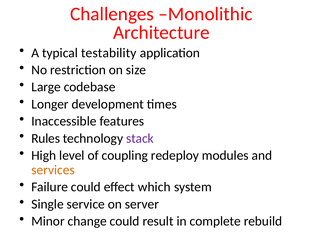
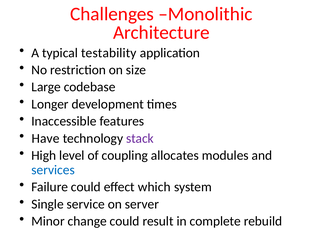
Rules: Rules -> Have
redeploy: redeploy -> allocates
services colour: orange -> blue
